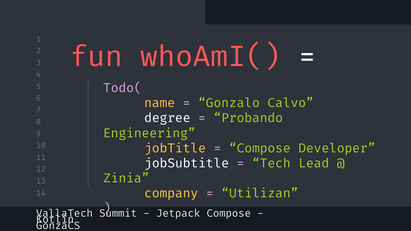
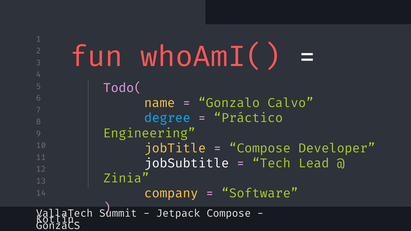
degree colour: white -> light blue
Probando: Probando -> Práctico
Utilizan: Utilizan -> Software
